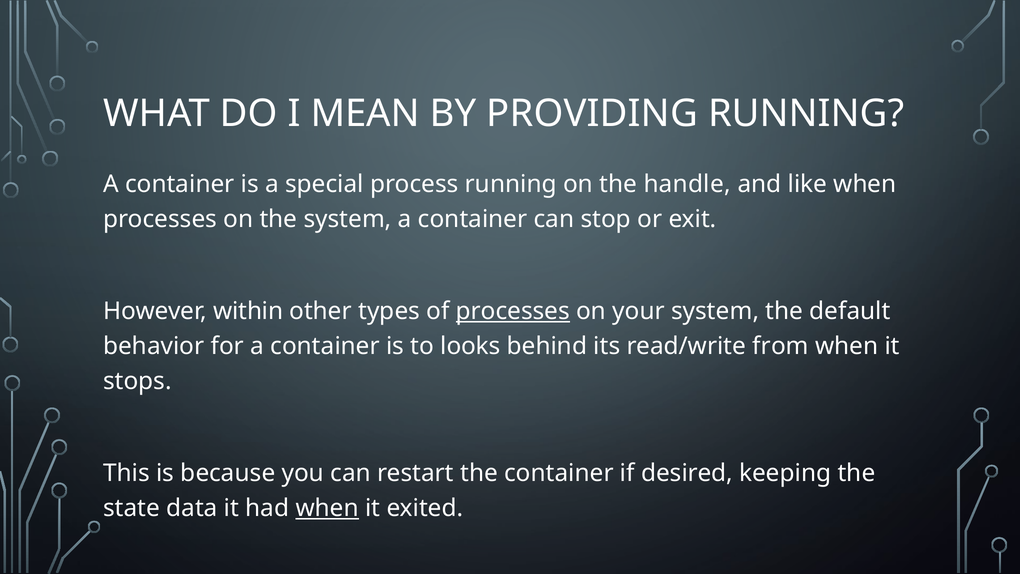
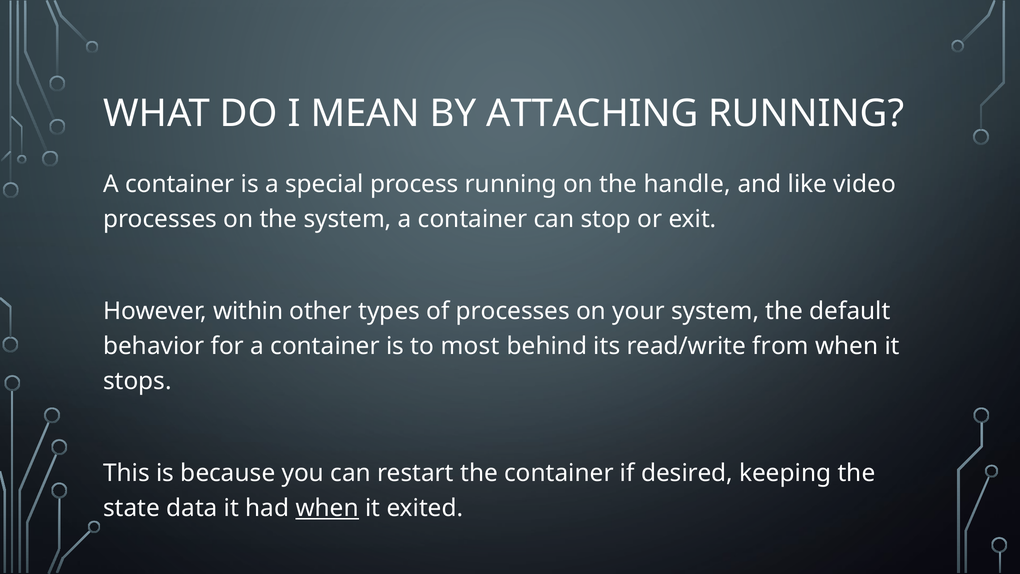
PROVIDING: PROVIDING -> ATTACHING
like when: when -> video
processes at (513, 311) underline: present -> none
looks: looks -> most
